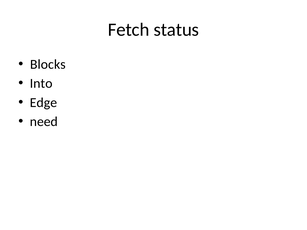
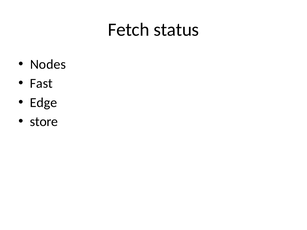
Blocks: Blocks -> Nodes
Into: Into -> Fast
need: need -> store
